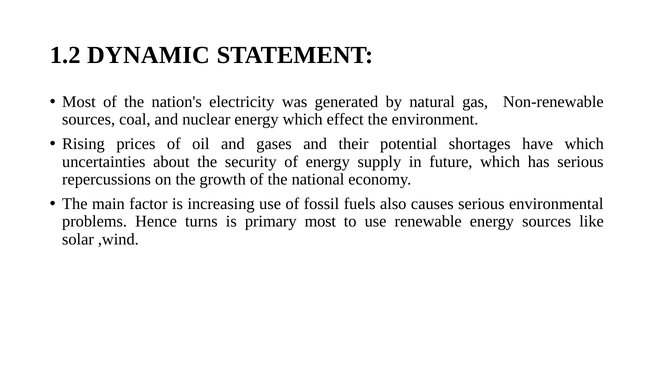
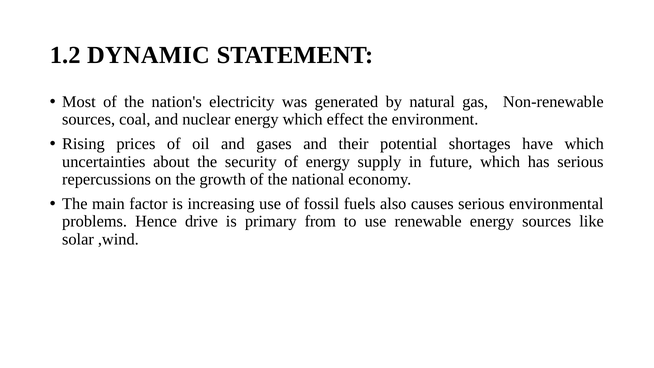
turns: turns -> drive
primary most: most -> from
